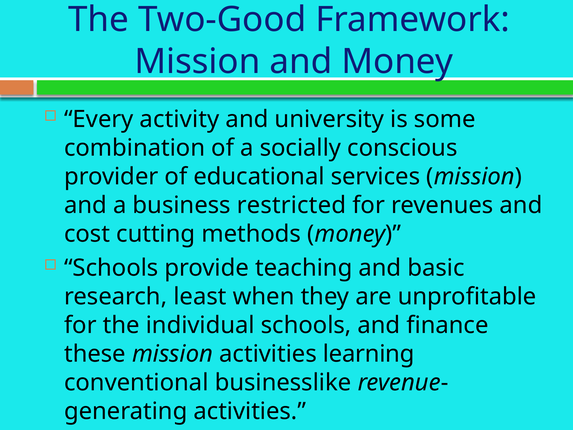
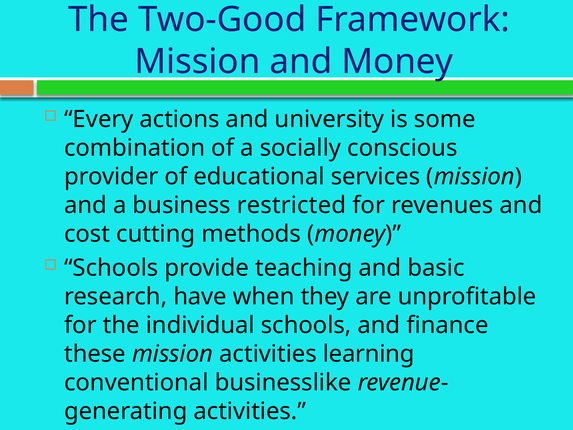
activity: activity -> actions
least: least -> have
